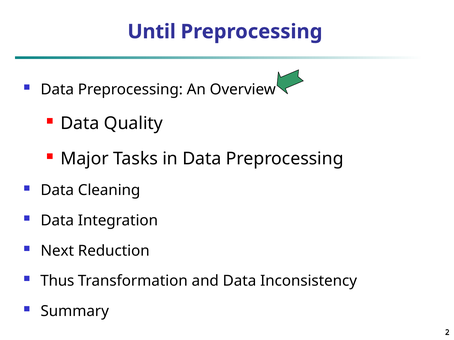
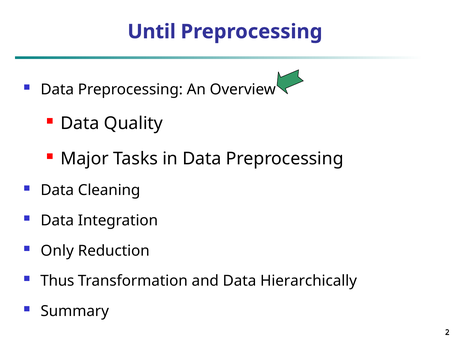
Next: Next -> Only
Inconsistency: Inconsistency -> Hierarchically
